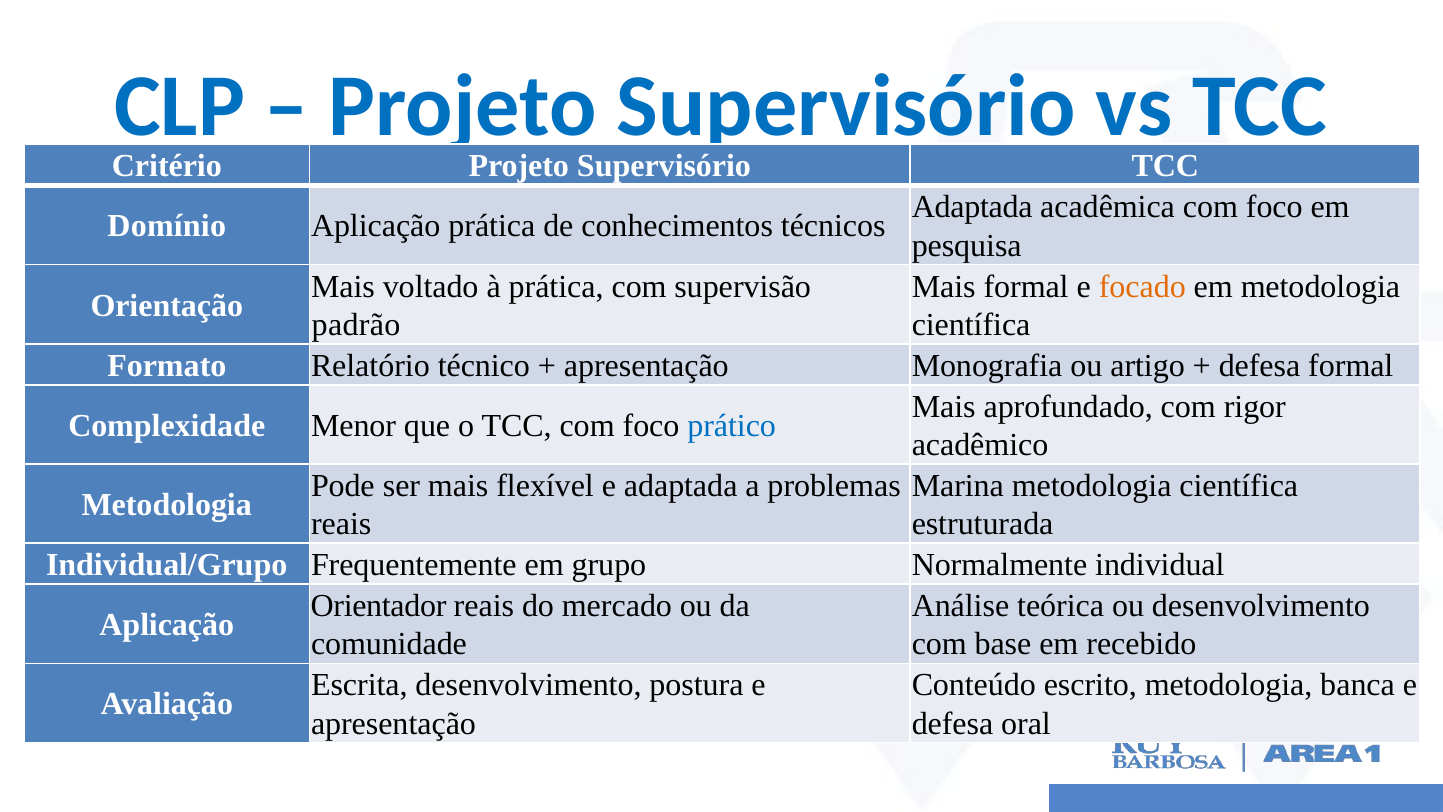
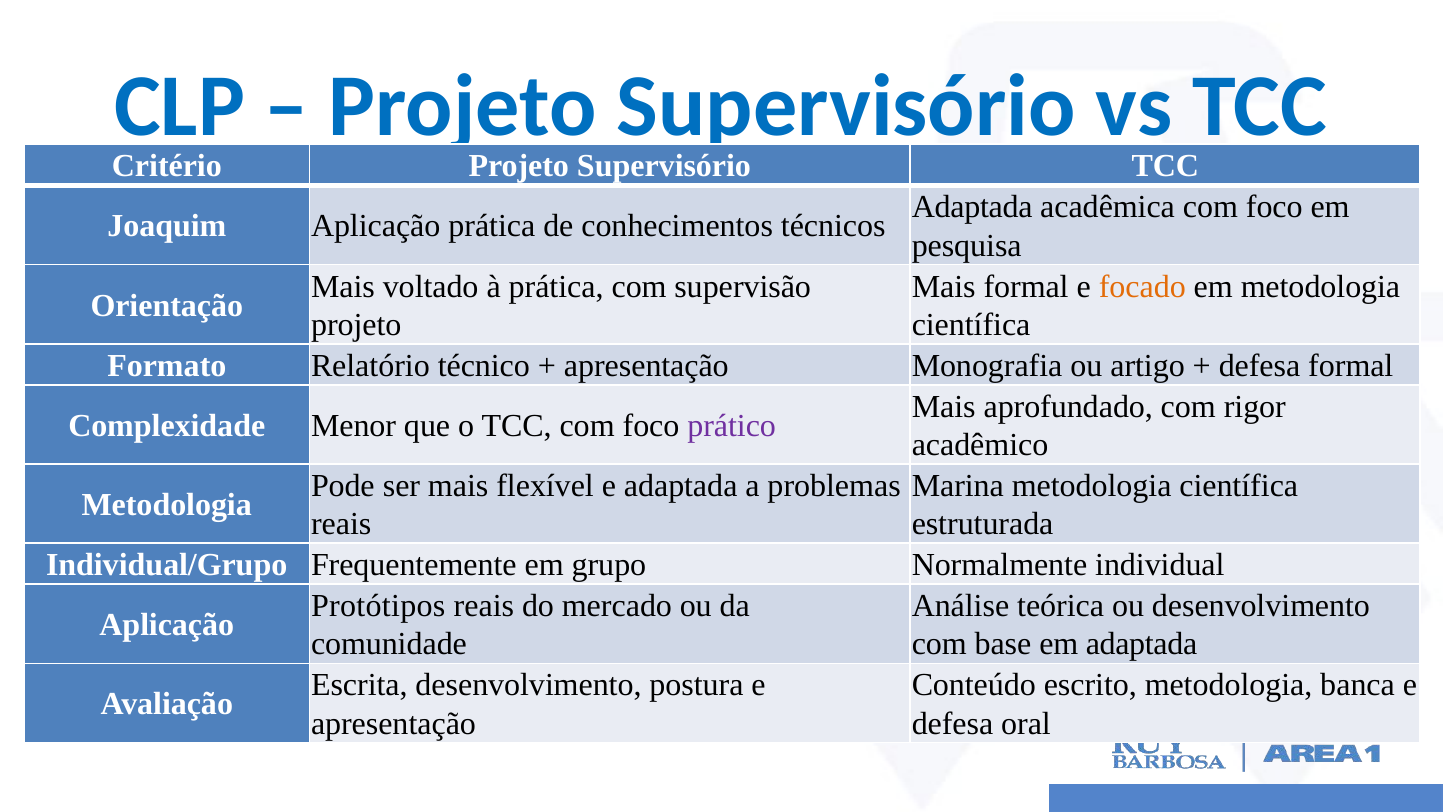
Domínio: Domínio -> Joaquim
padrão at (356, 324): padrão -> projeto
prático colour: blue -> purple
Orientador: Orientador -> Protótipos
em recebido: recebido -> adaptada
